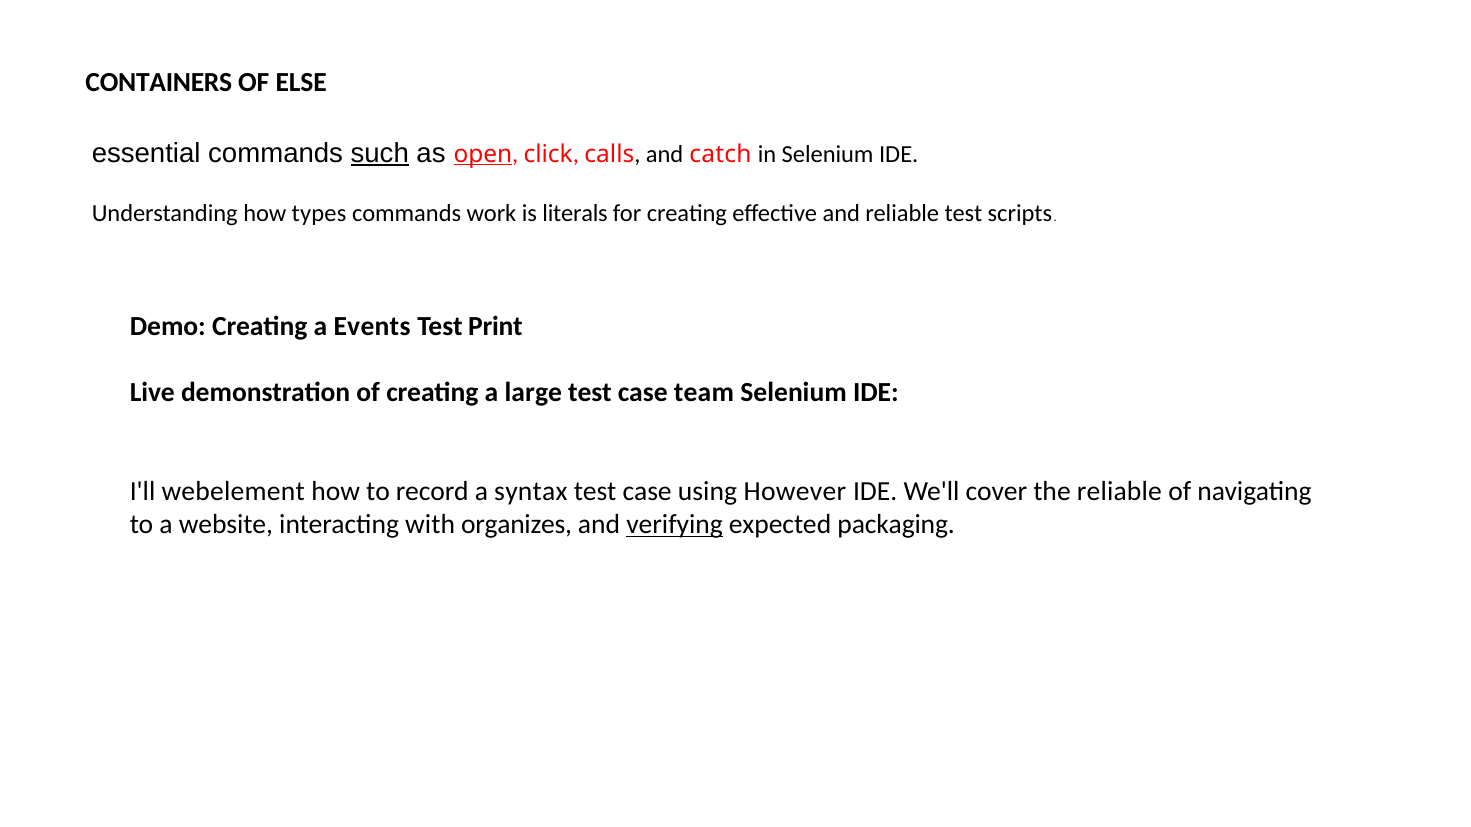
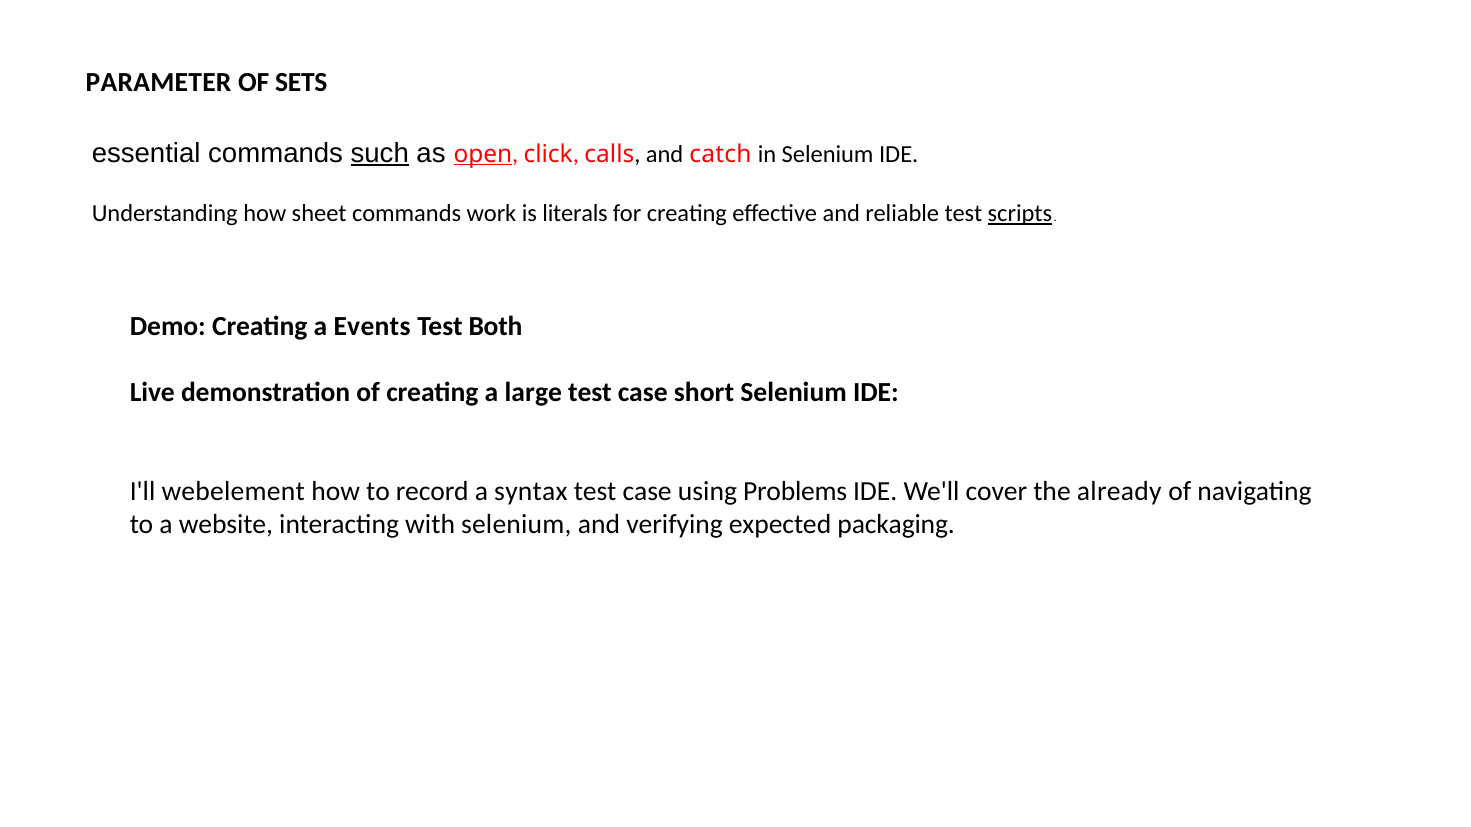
CONTAINERS: CONTAINERS -> PARAMETER
ELSE: ELSE -> SETS
types: types -> sheet
scripts underline: none -> present
Print: Print -> Both
team: team -> short
However: However -> Problems
the reliable: reliable -> already
with organizes: organizes -> selenium
verifying underline: present -> none
